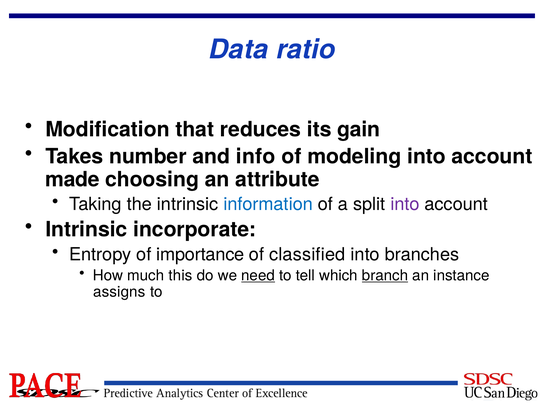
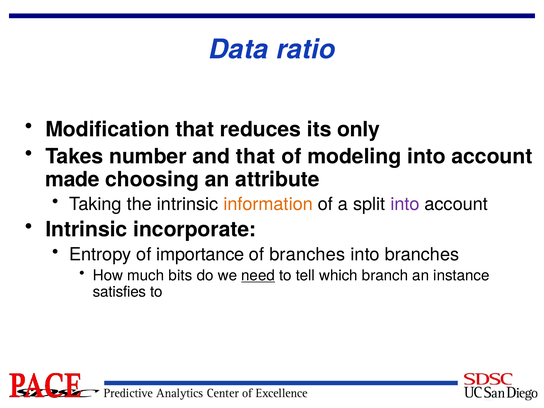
gain: gain -> only
and info: info -> that
information colour: blue -> orange
of classified: classified -> branches
this: this -> bits
branch underline: present -> none
assigns: assigns -> satisfies
